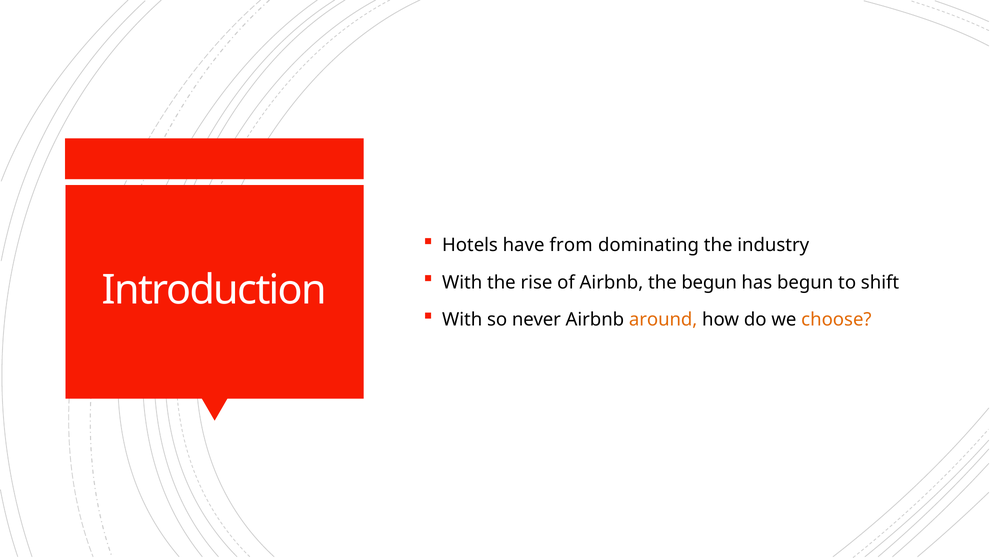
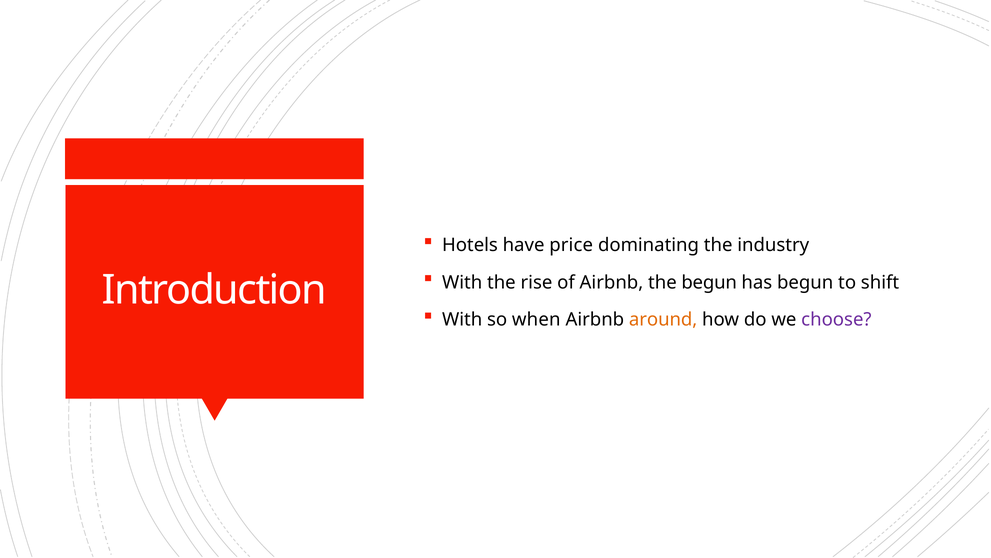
from: from -> price
never: never -> when
choose colour: orange -> purple
